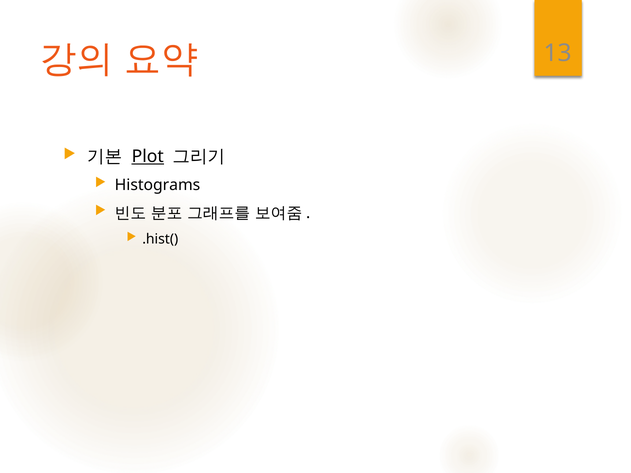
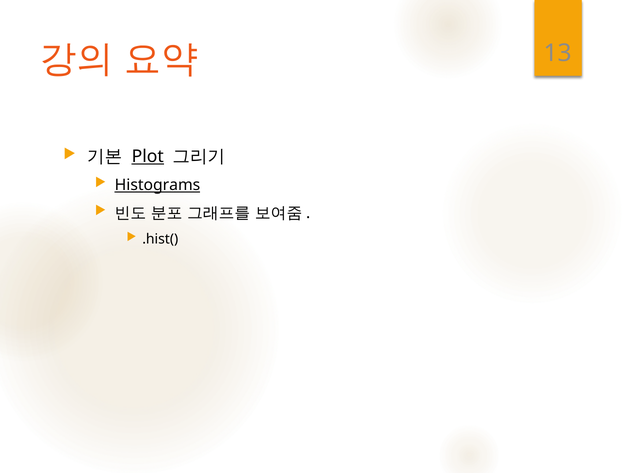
Histograms underline: none -> present
